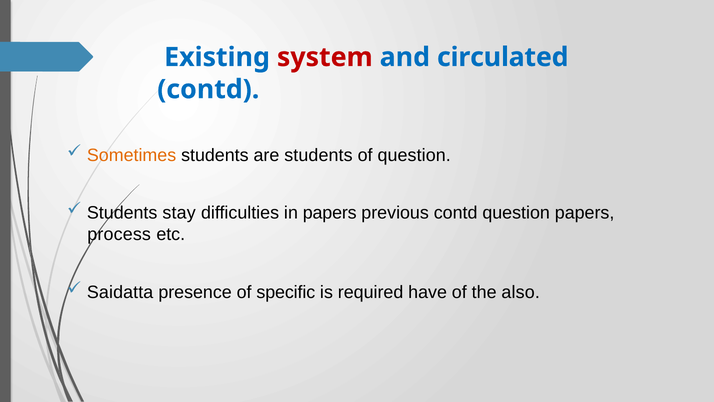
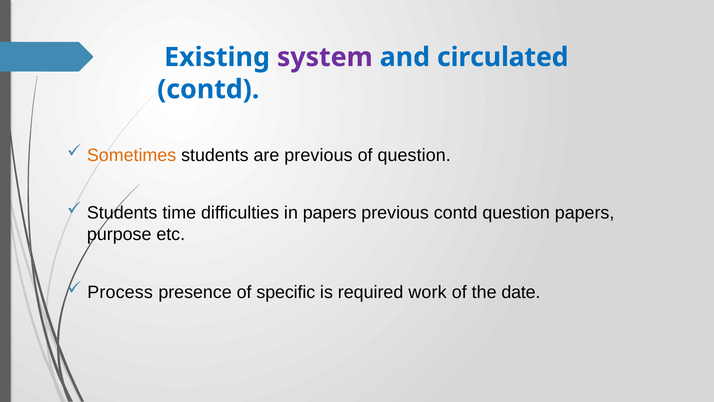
system colour: red -> purple
are students: students -> previous
stay: stay -> time
process: process -> purpose
Saidatta: Saidatta -> Process
have: have -> work
also: also -> date
